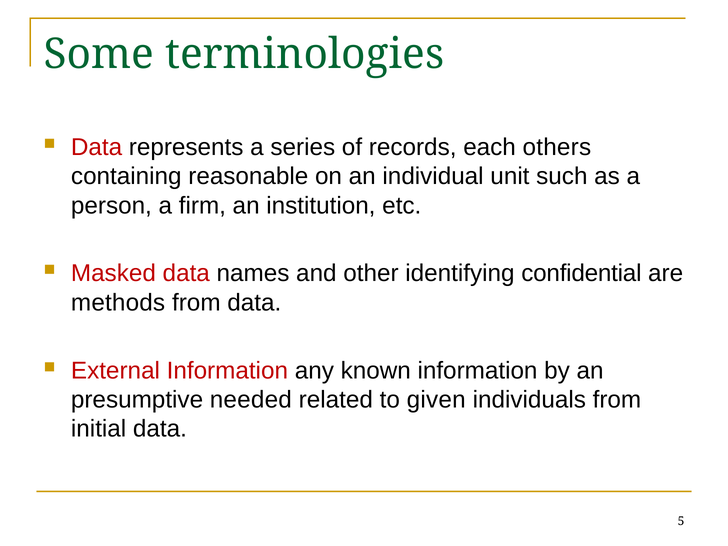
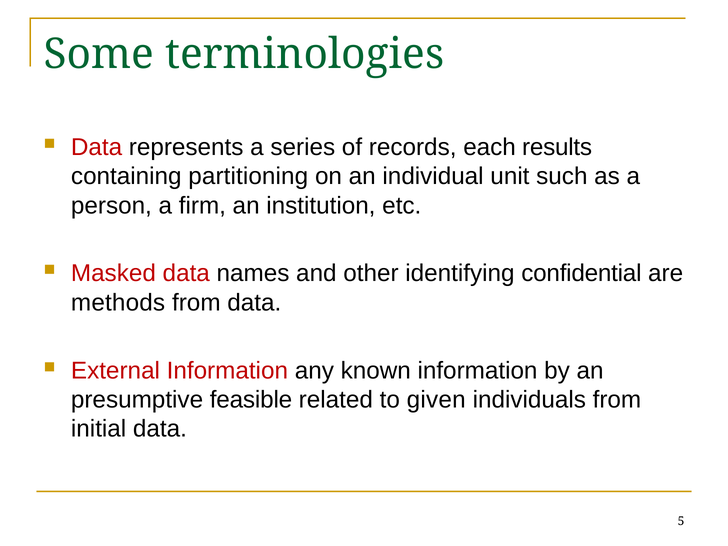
others: others -> results
reasonable: reasonable -> partitioning
needed: needed -> feasible
